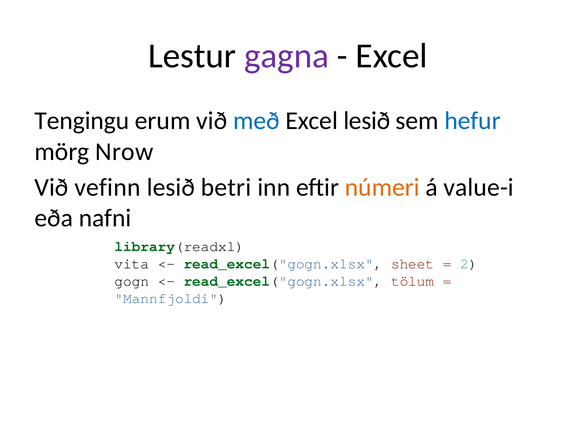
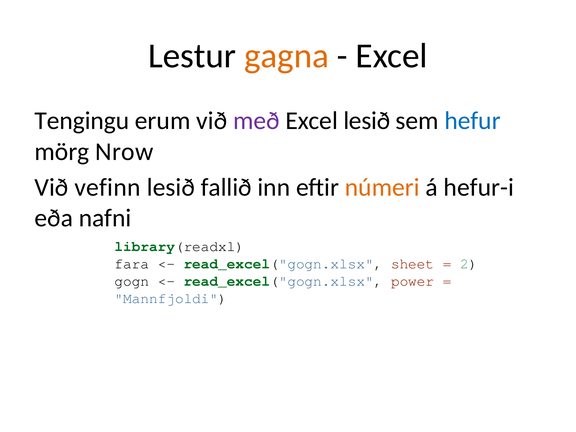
gagna colour: purple -> orange
með colour: blue -> purple
betri: betri -> fallið
value-i: value-i -> hefur-i
vita: vita -> fara
tölum: tölum -> power
